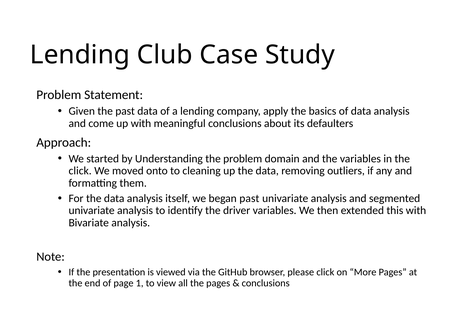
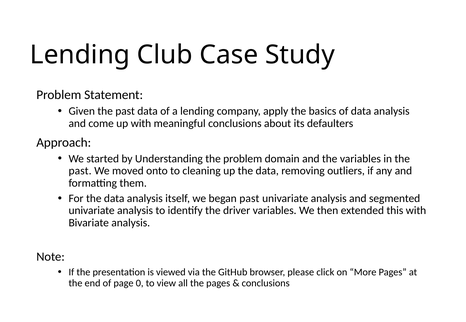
click at (80, 171): click -> past
1: 1 -> 0
